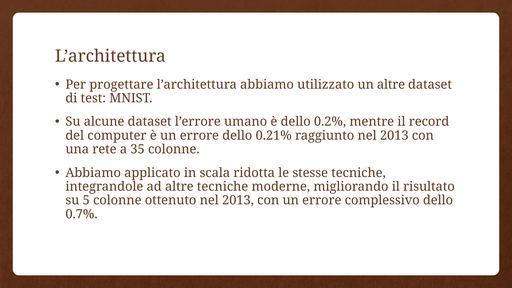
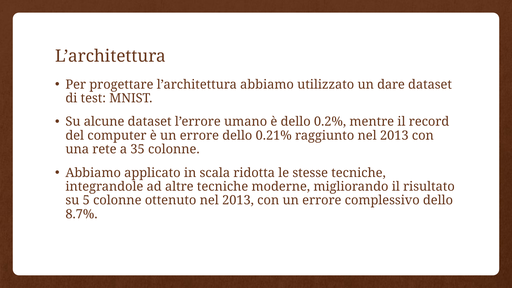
un altre: altre -> dare
0.7%: 0.7% -> 8.7%
